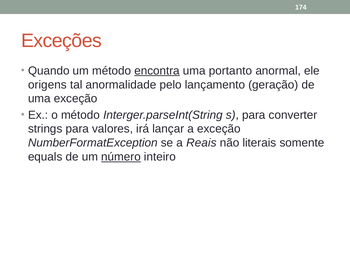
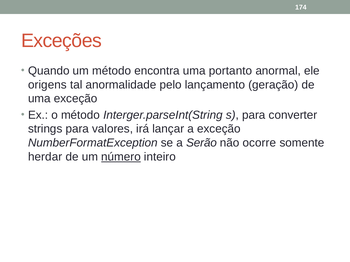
encontra underline: present -> none
Reais: Reais -> Serão
literais: literais -> ocorre
equals: equals -> herdar
